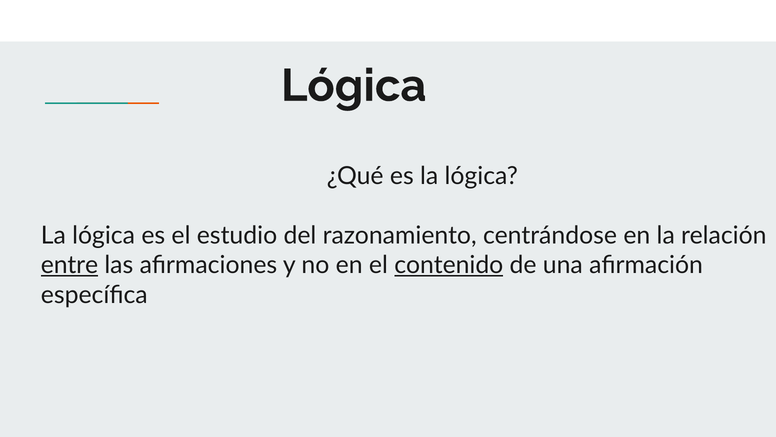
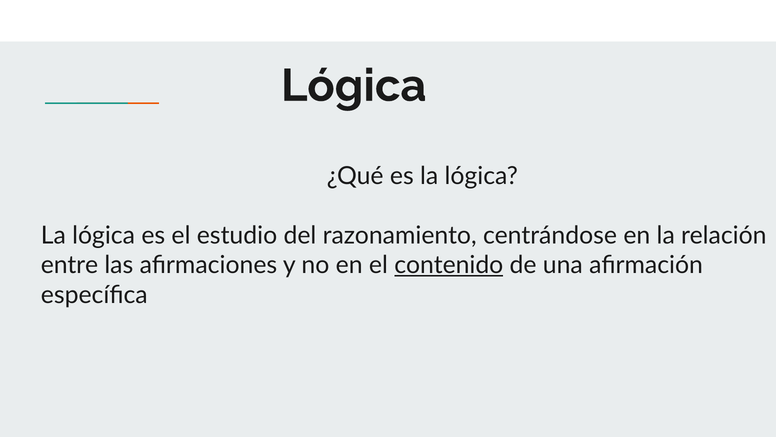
entre underline: present -> none
